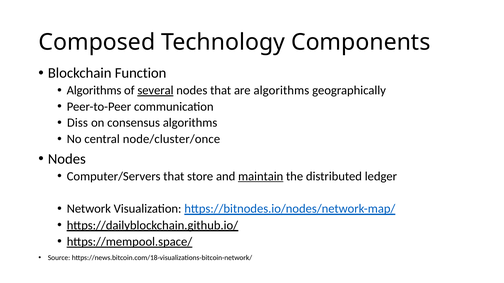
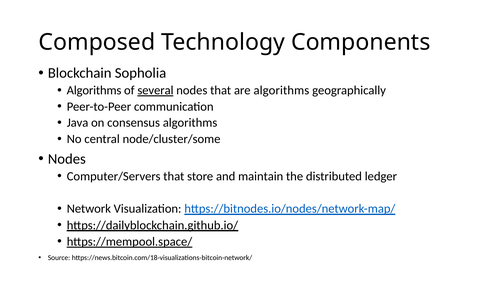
Function: Function -> Sopholia
Diss: Diss -> Java
node/cluster/once: node/cluster/once -> node/cluster/some
maintain underline: present -> none
